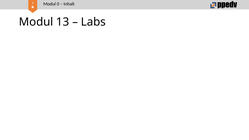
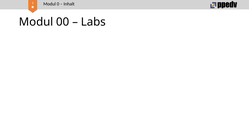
13: 13 -> 00
